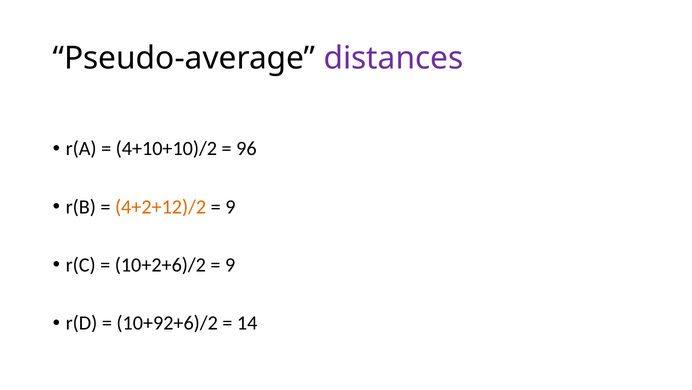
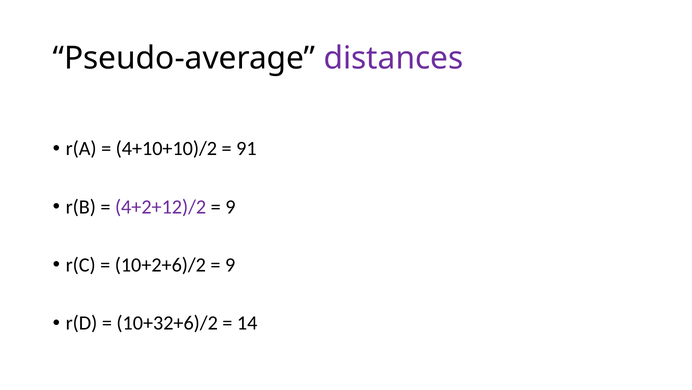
96: 96 -> 91
4+2+12)/2 colour: orange -> purple
10+92+6)/2: 10+92+6)/2 -> 10+32+6)/2
